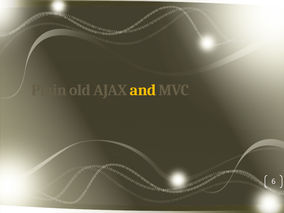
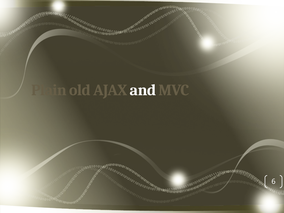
and colour: yellow -> white
